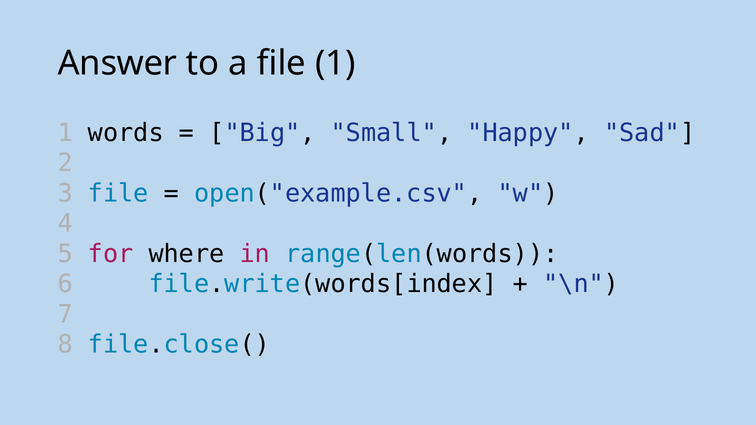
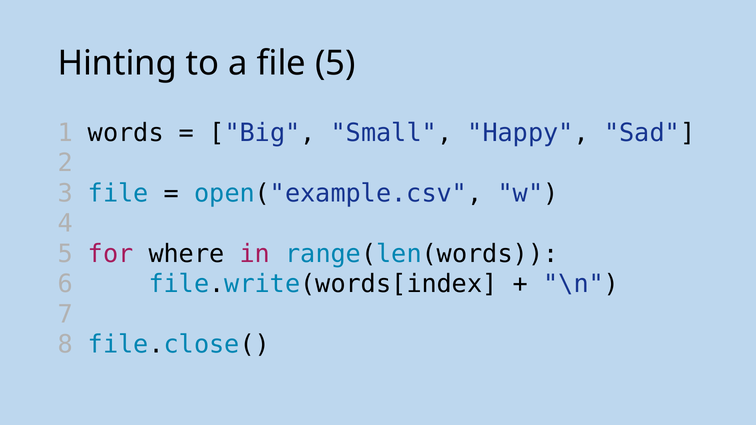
Answer: Answer -> Hinting
file 1: 1 -> 5
